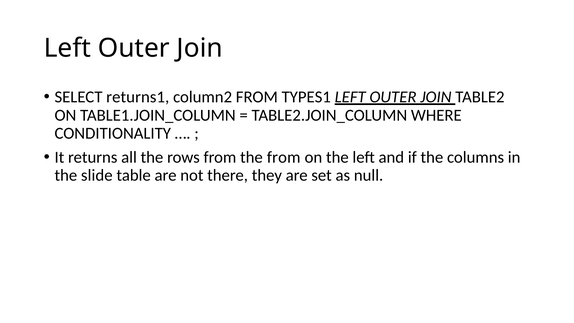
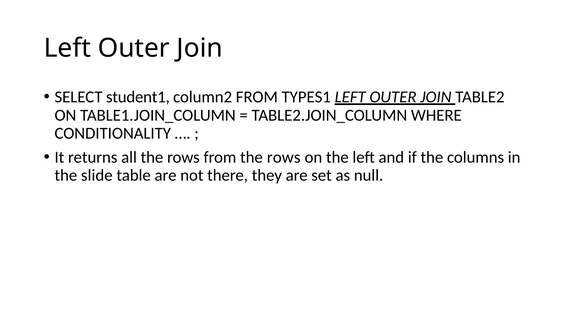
returns1: returns1 -> student1
from the from: from -> rows
